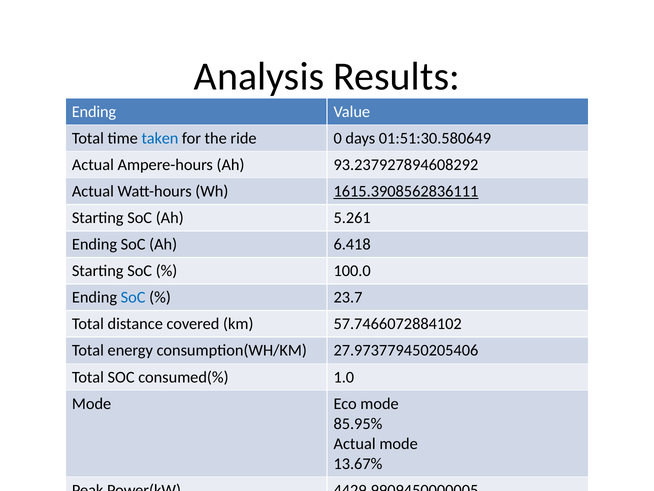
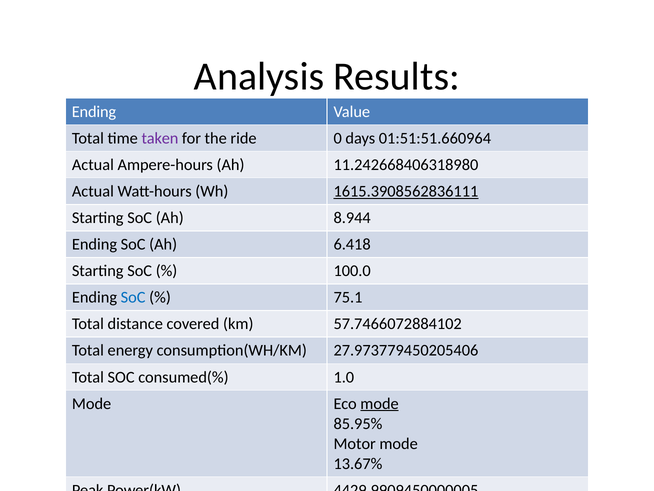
taken colour: blue -> purple
01:51:30.580649: 01:51:30.580649 -> 01:51:51.660964
93.237927894608292: 93.237927894608292 -> 11.242668406318980
5.261: 5.261 -> 8.944
23.7: 23.7 -> 75.1
mode at (380, 403) underline: none -> present
Actual at (355, 443): Actual -> Motor
